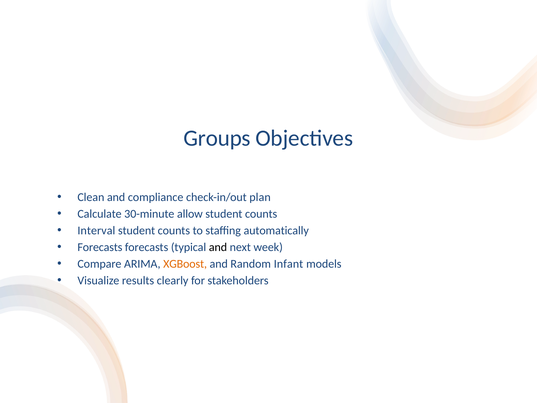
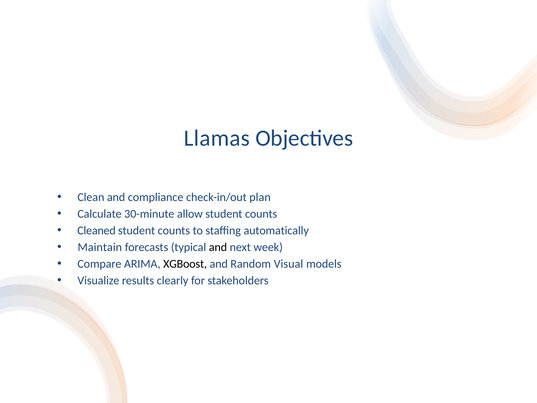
Groups: Groups -> Llamas
Interval: Interval -> Cleaned
Forecasts at (100, 247): Forecasts -> Maintain
XGBoost colour: orange -> black
Infant: Infant -> Visual
